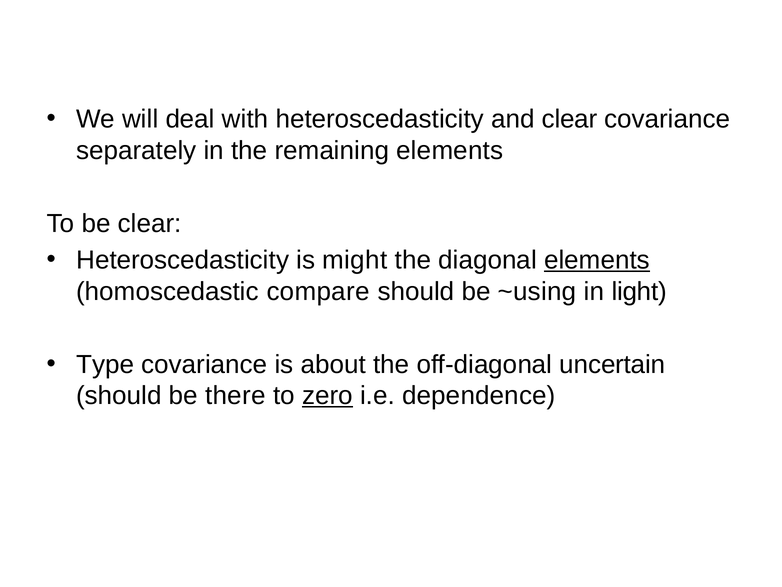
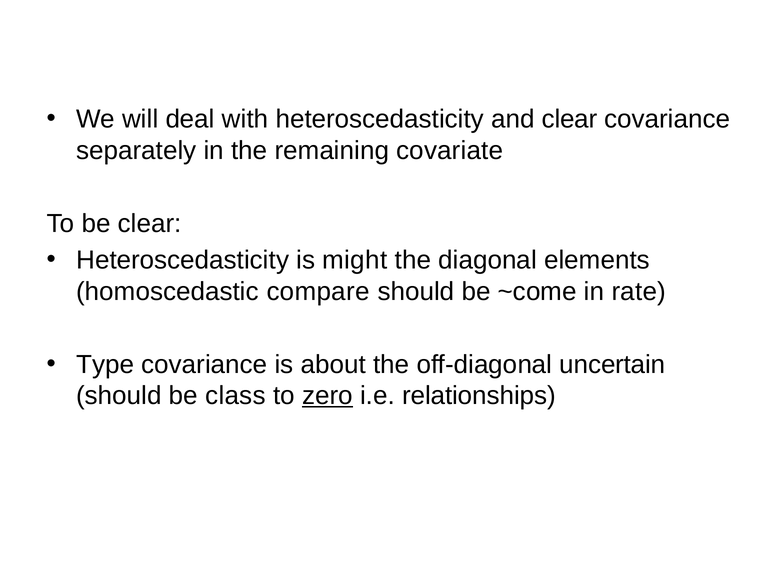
remaining elements: elements -> covariate
elements at (597, 260) underline: present -> none
~using: ~using -> ~come
light: light -> rate
there: there -> class
dependence: dependence -> relationships
